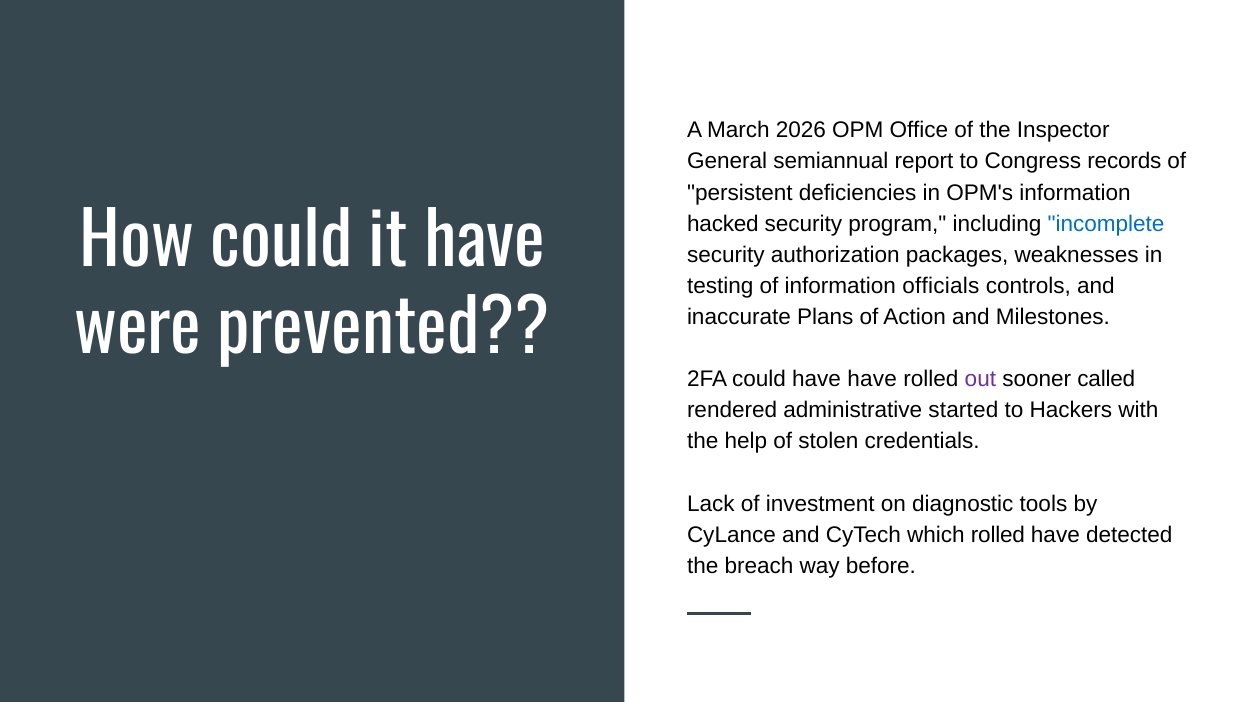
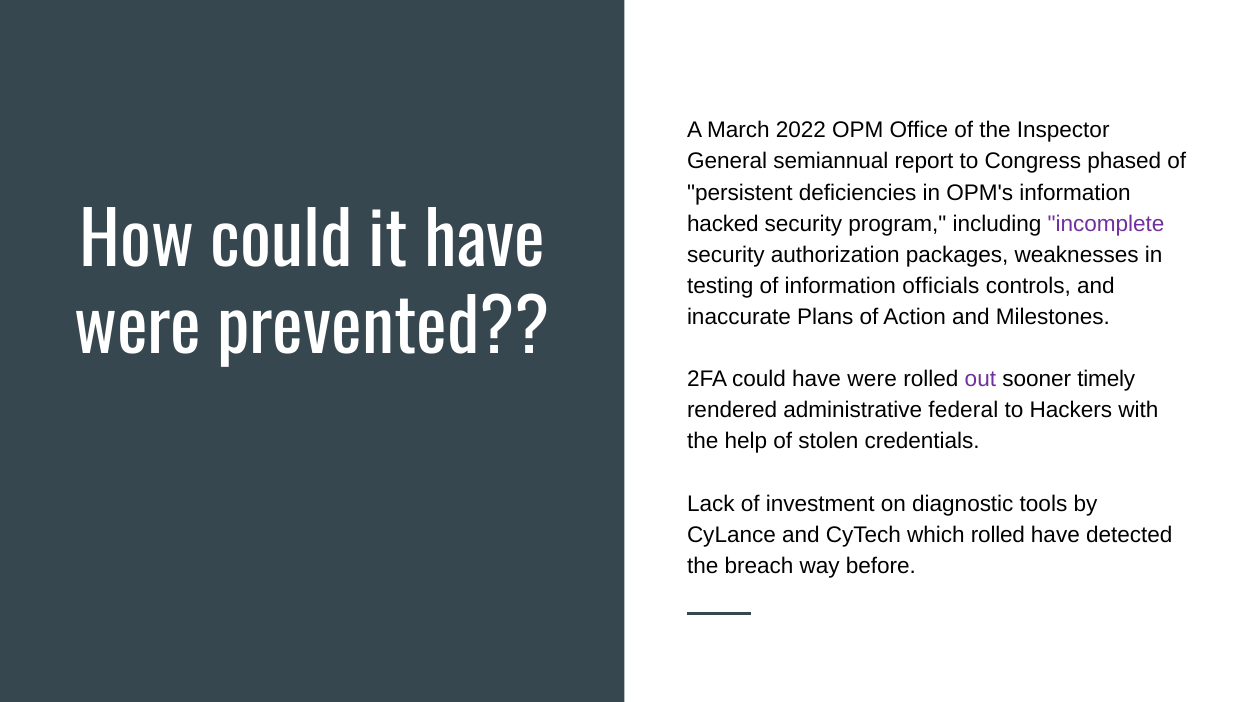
2026: 2026 -> 2022
records: records -> phased
incomplete colour: blue -> purple
could have have: have -> were
called: called -> timely
started: started -> federal
